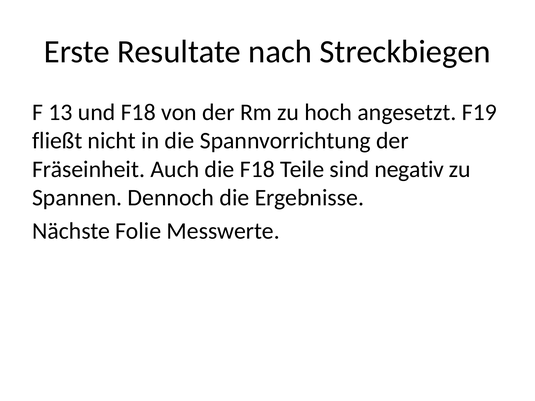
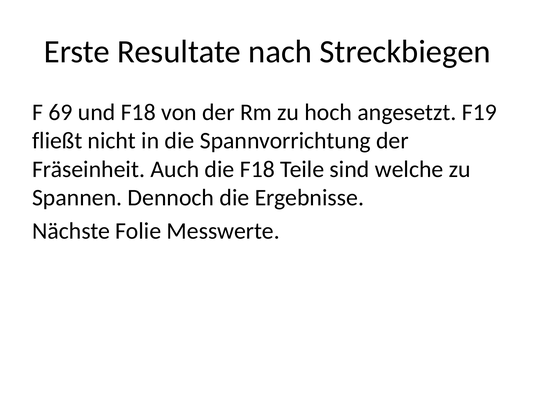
13: 13 -> 69
negativ: negativ -> welche
